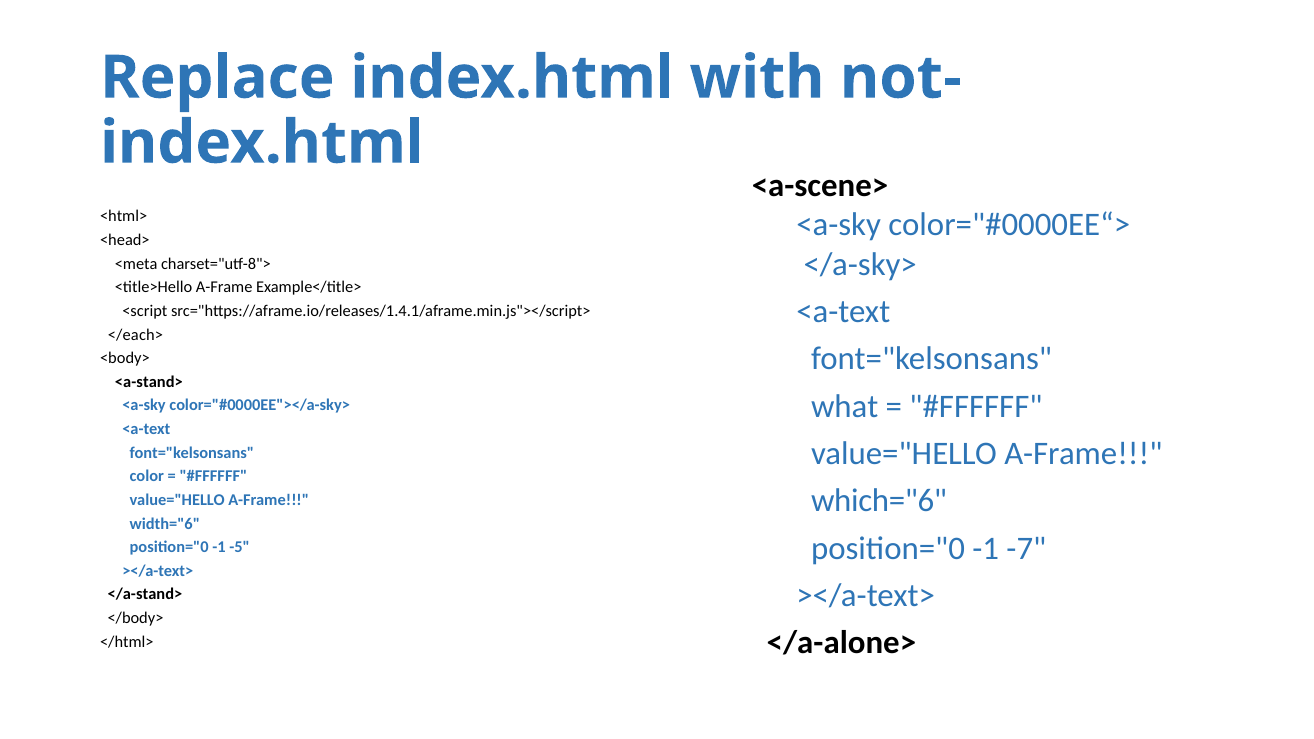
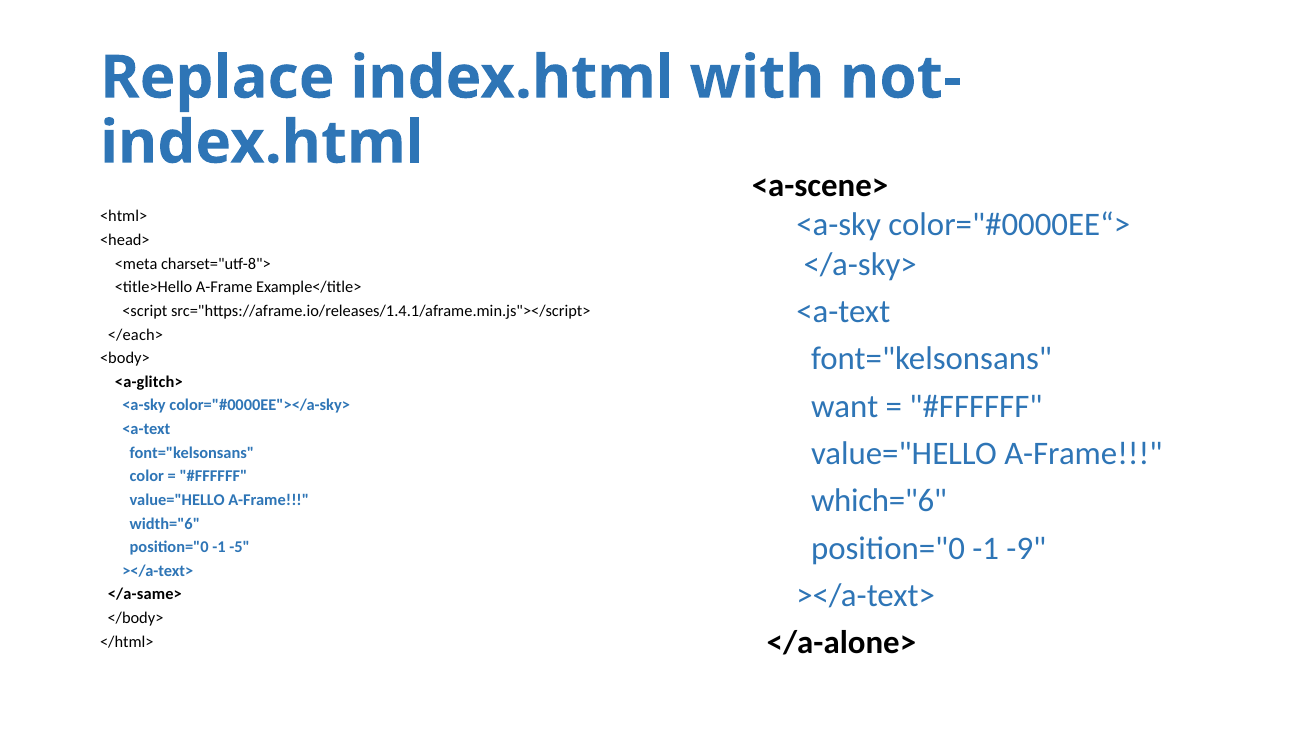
<a-stand>: <a-stand> -> <a-glitch>
what: what -> want
-7: -7 -> -9
</a-stand>: </a-stand> -> </a-same>
